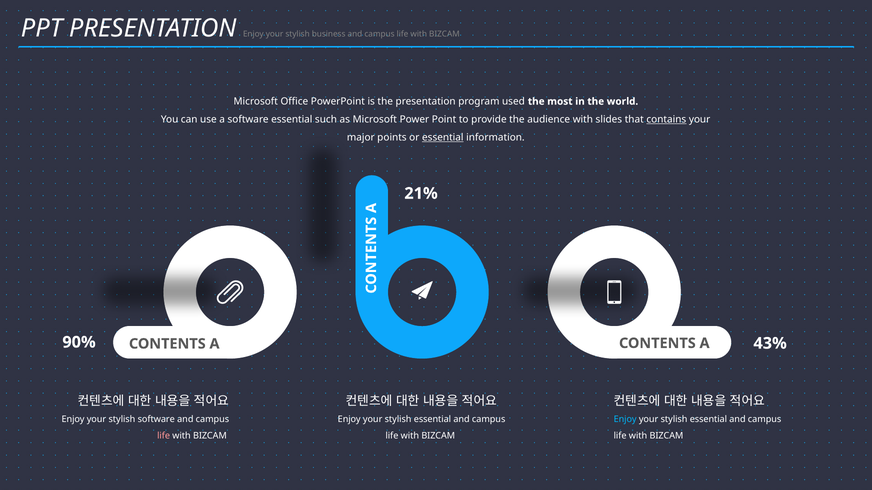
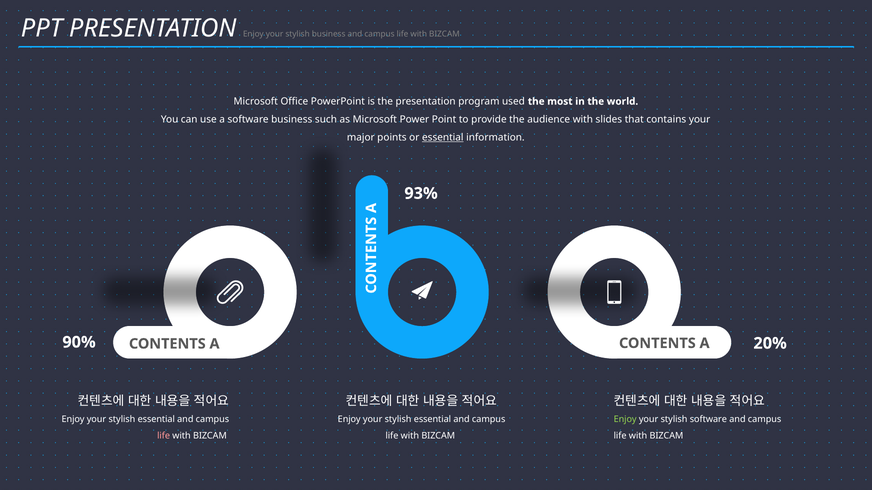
software essential: essential -> business
contains underline: present -> none
21%: 21% -> 93%
43%: 43% -> 20%
software at (156, 420): software -> essential
Enjoy at (625, 420) colour: light blue -> light green
essential at (708, 420): essential -> software
